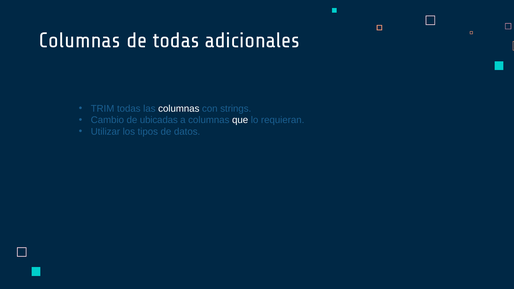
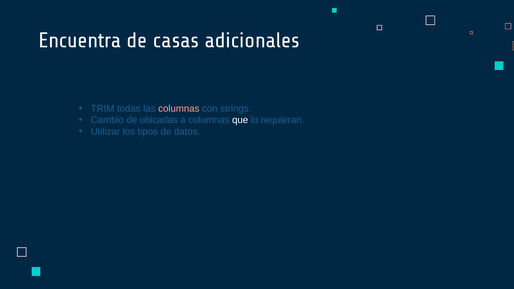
Columnas at (80, 40): Columnas -> Encuentra
de todas: todas -> casas
columnas at (179, 109) colour: white -> pink
